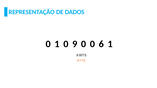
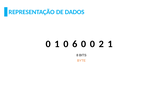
9: 9 -> 6
6: 6 -> 2
